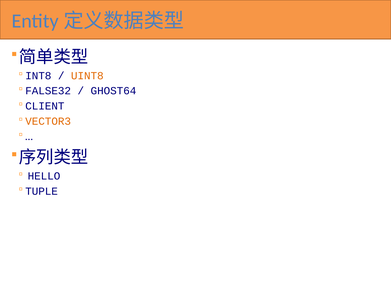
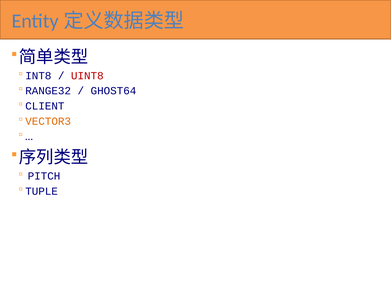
UINT8 colour: orange -> red
FALSE32: FALSE32 -> RANGE32
HELLO: HELLO -> PITCH
